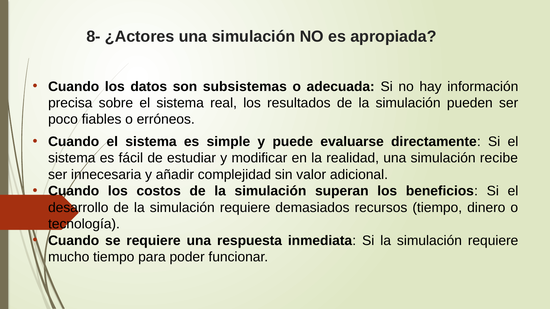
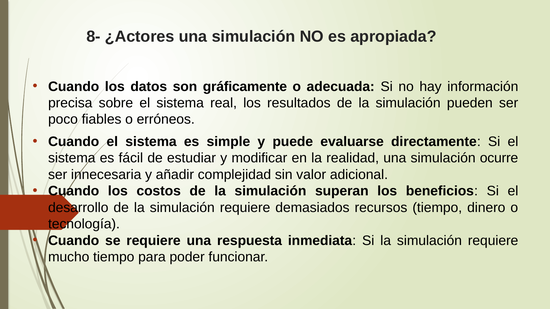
subsistemas: subsistemas -> gráficamente
recibe: recibe -> ocurre
